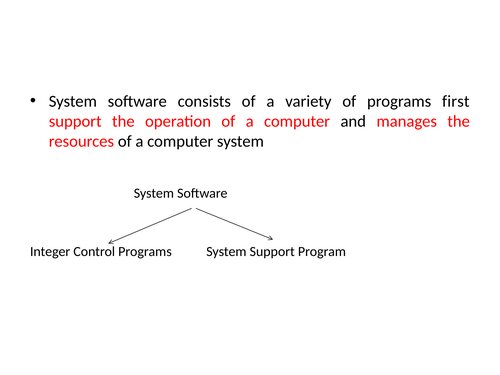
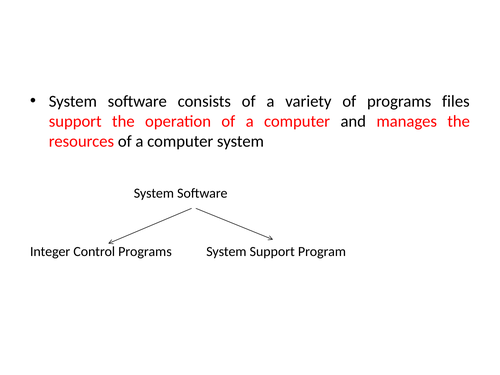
first: first -> files
